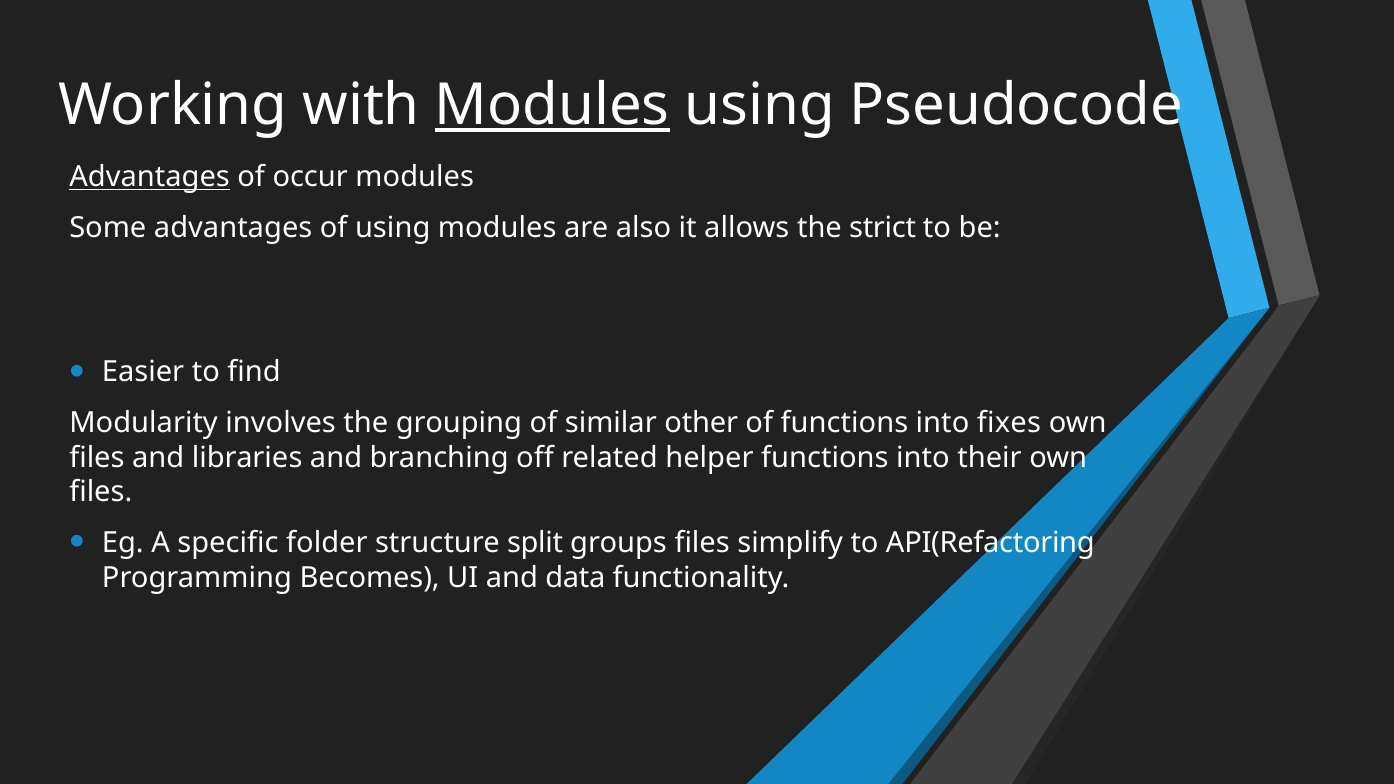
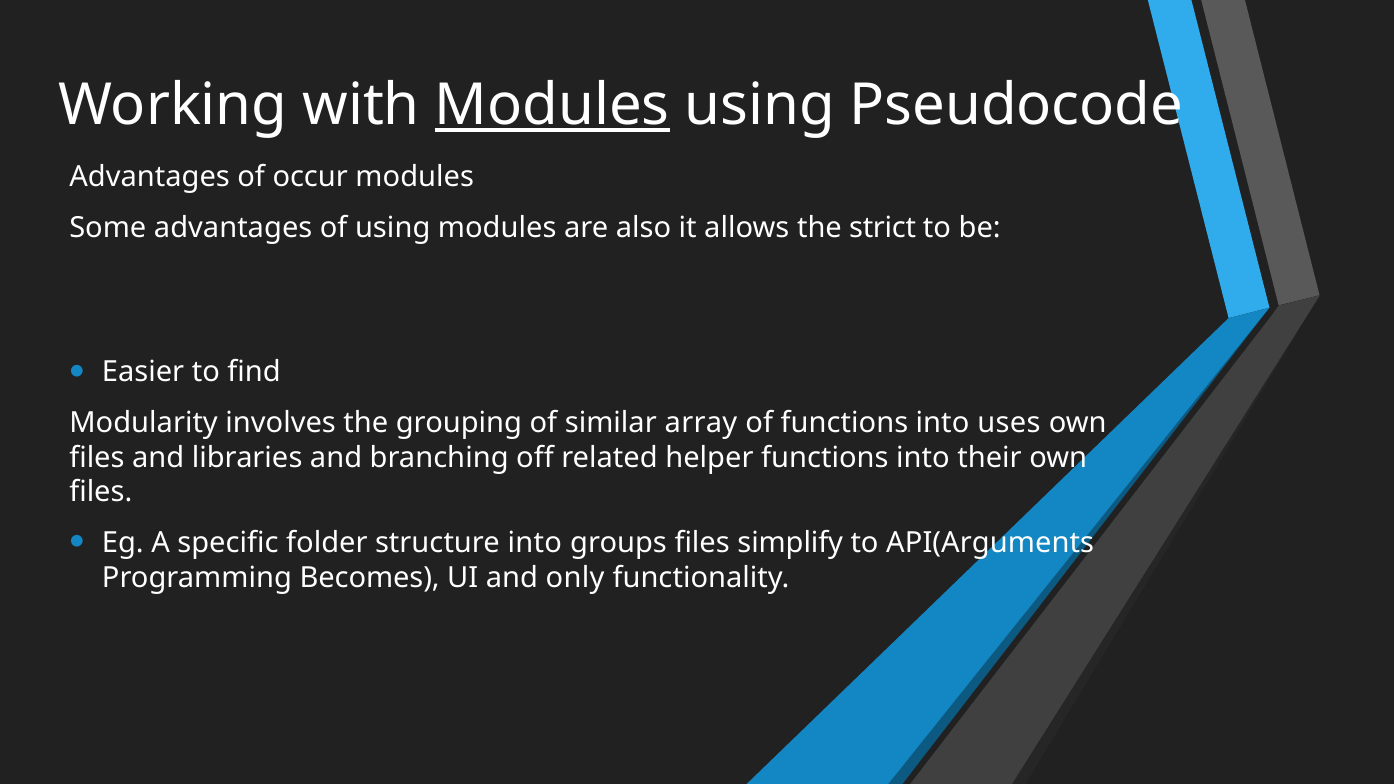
Advantages at (150, 177) underline: present -> none
other: other -> array
fixes: fixes -> uses
structure split: split -> into
API(Refactoring: API(Refactoring -> API(Arguments
data: data -> only
